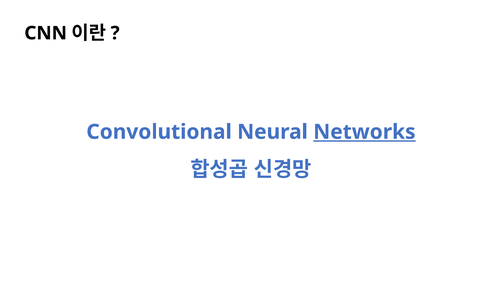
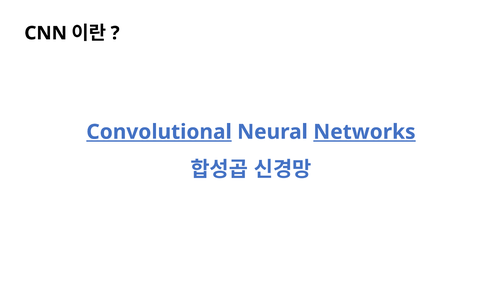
Convolutional underline: none -> present
